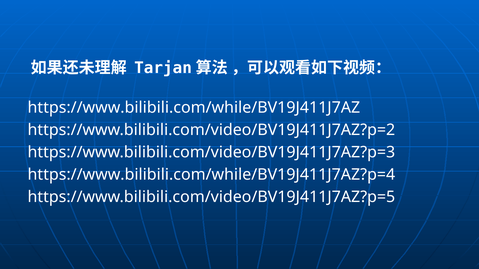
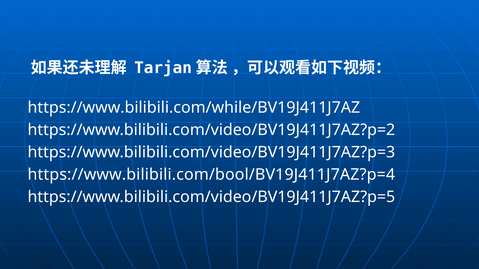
https://www.bilibili.com/while/BV19J411J7AZ?p=4: https://www.bilibili.com/while/BV19J411J7AZ?p=4 -> https://www.bilibili.com/bool/BV19J411J7AZ?p=4
